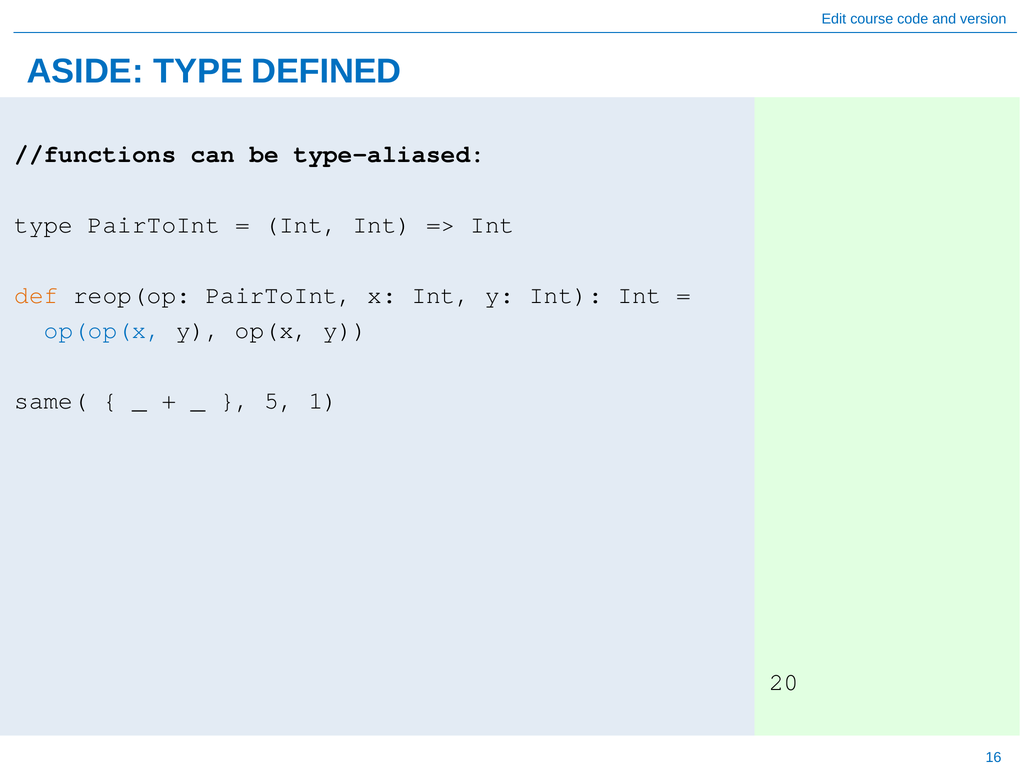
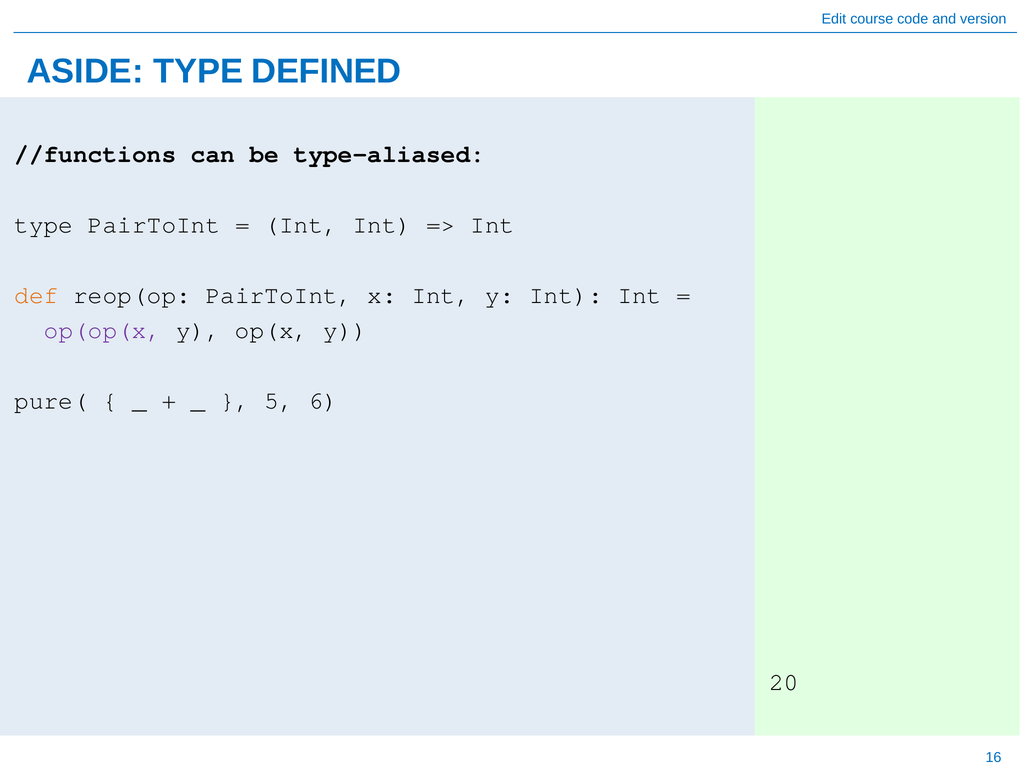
op(op(x colour: blue -> purple
same(: same( -> pure(
1: 1 -> 6
